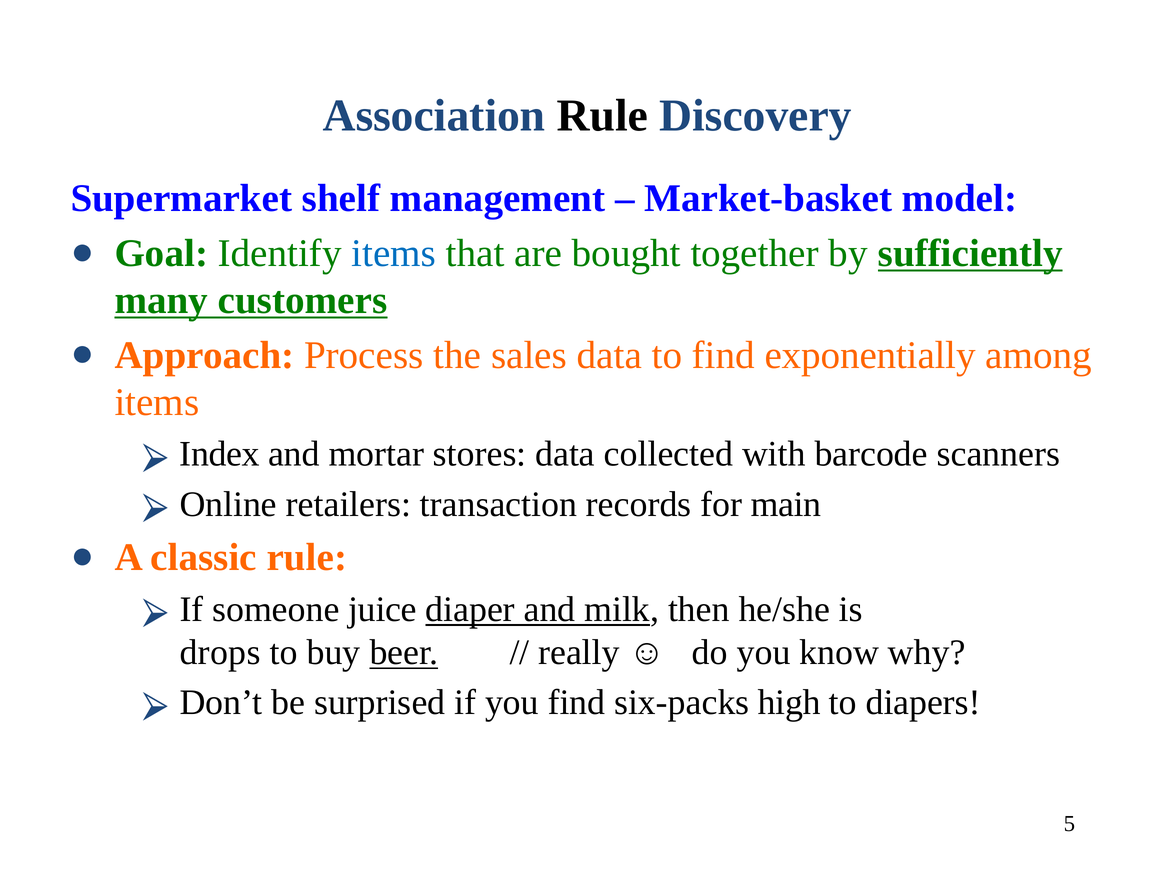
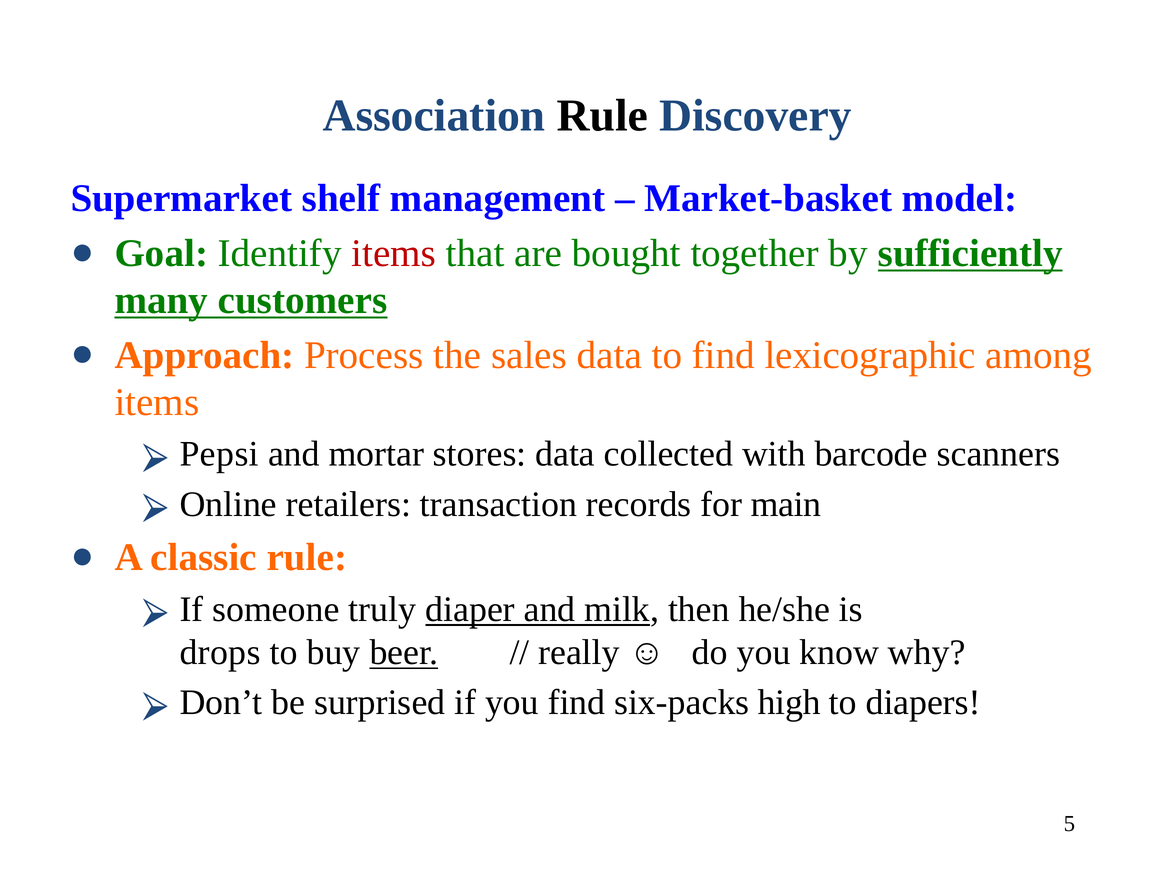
items at (394, 253) colour: blue -> red
exponentially: exponentially -> lexicographic
Index: Index -> Pepsi
juice: juice -> truly
